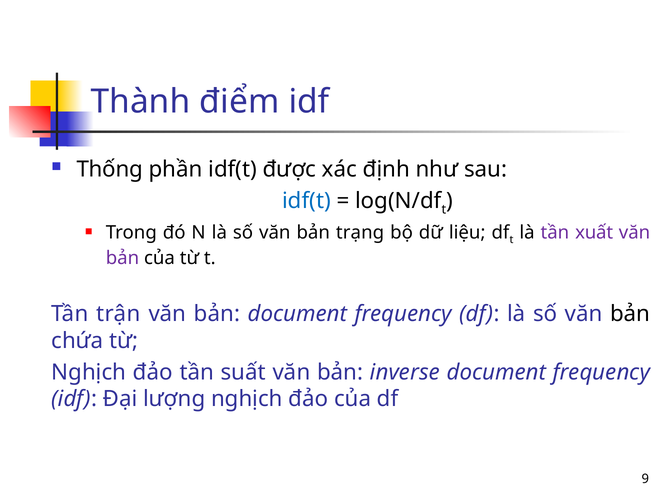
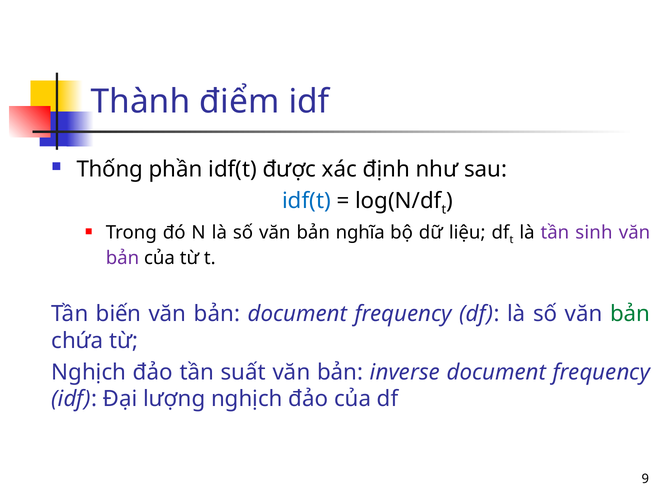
trạng: trạng -> nghĩa
xuất: xuất -> sinh
trận: trận -> biến
bản at (630, 314) colour: black -> green
